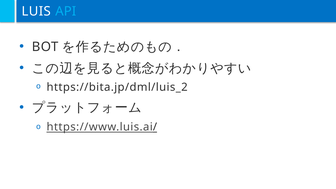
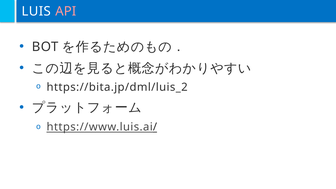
API colour: light blue -> pink
